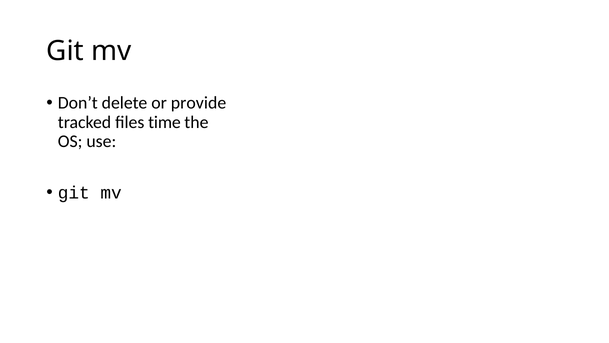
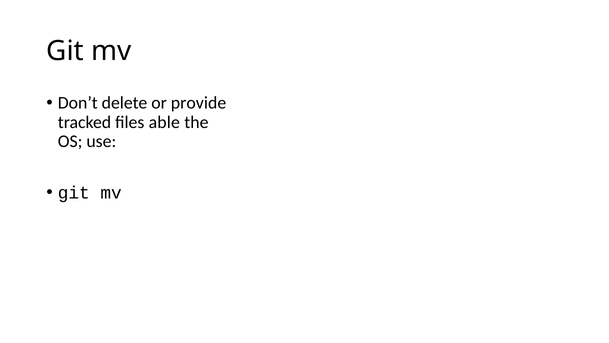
time: time -> able
